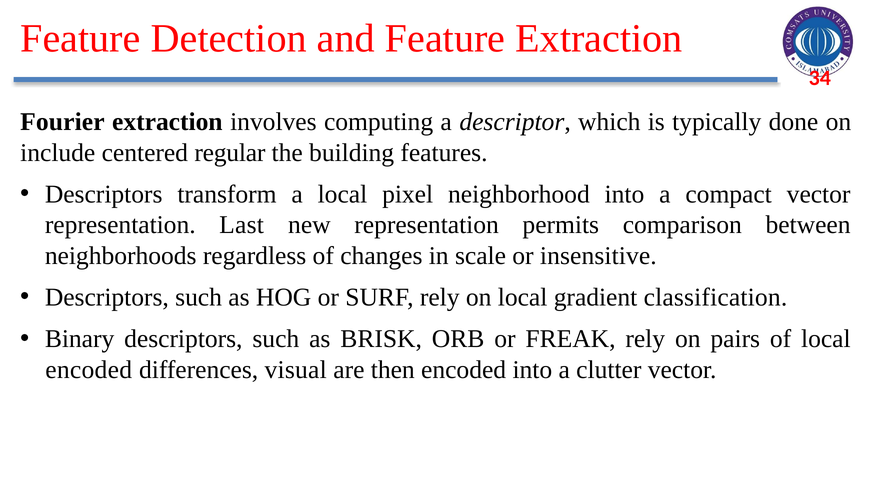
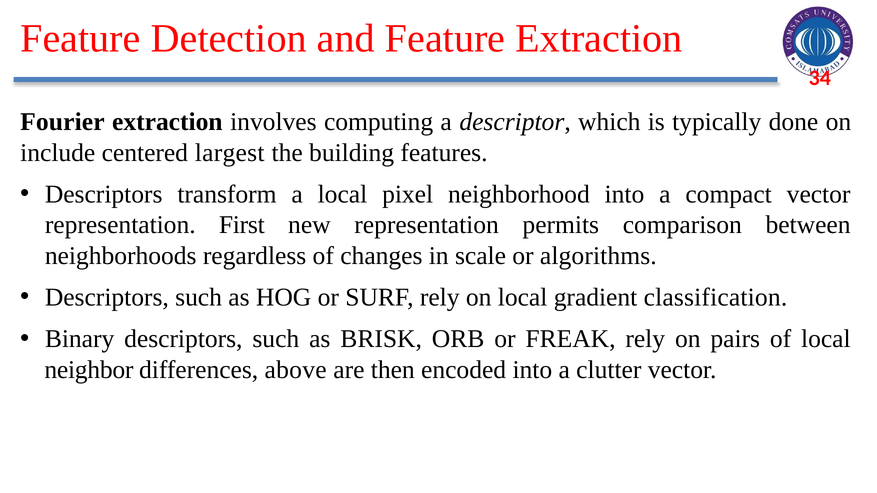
regular: regular -> largest
Last: Last -> First
insensitive: insensitive -> algorithms
encoded at (89, 370): encoded -> neighbor
visual: visual -> above
